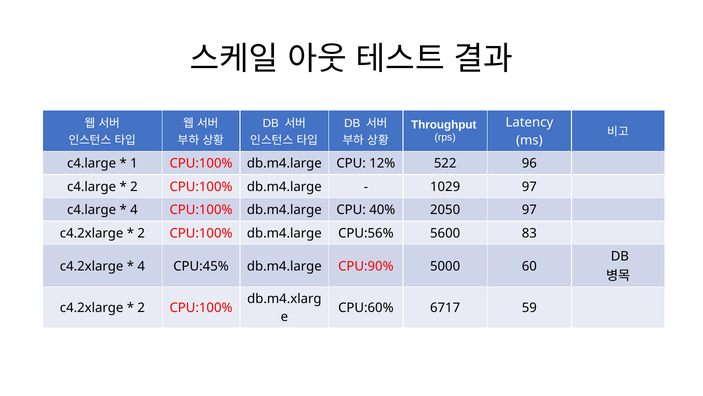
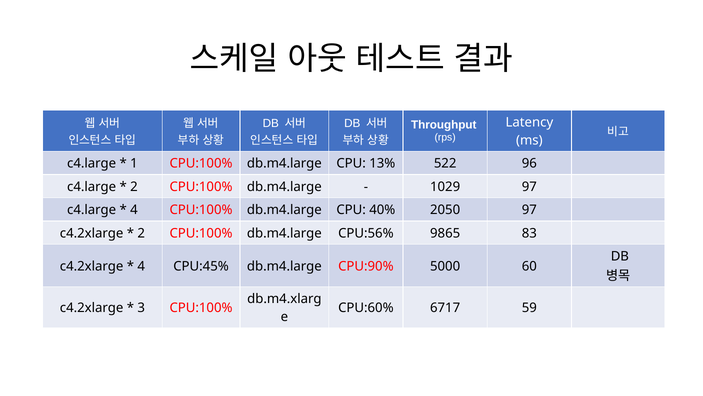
12%: 12% -> 13%
5600: 5600 -> 9865
2 at (141, 308): 2 -> 3
